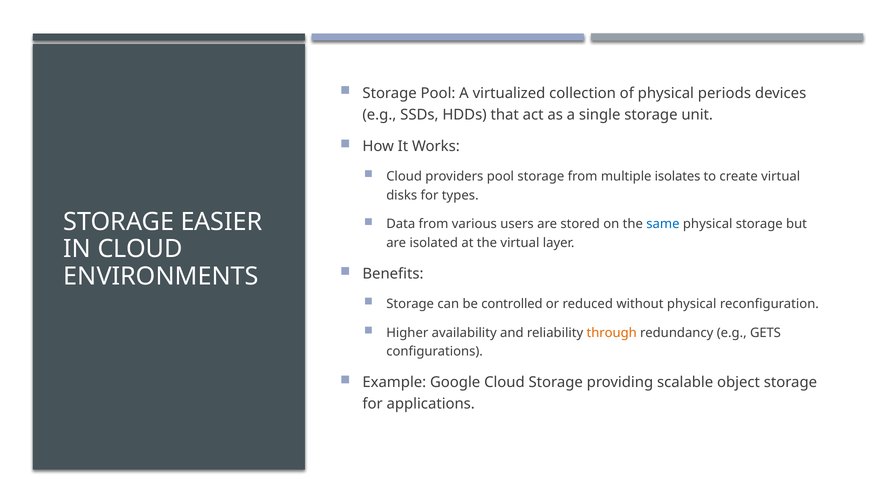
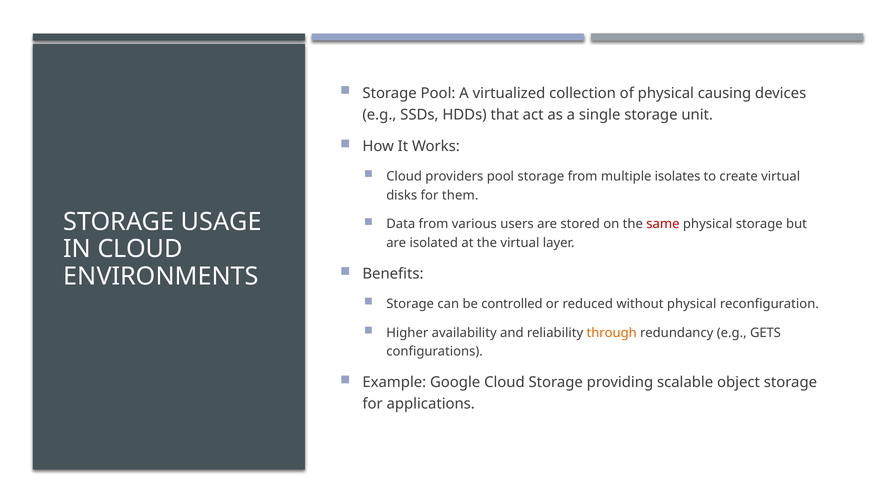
periods: periods -> causing
types: types -> them
EASIER: EASIER -> USAGE
same colour: blue -> red
